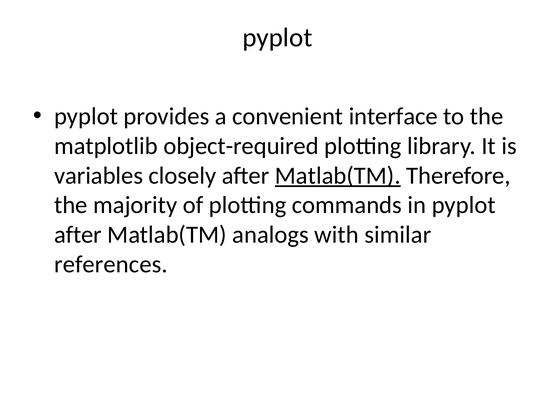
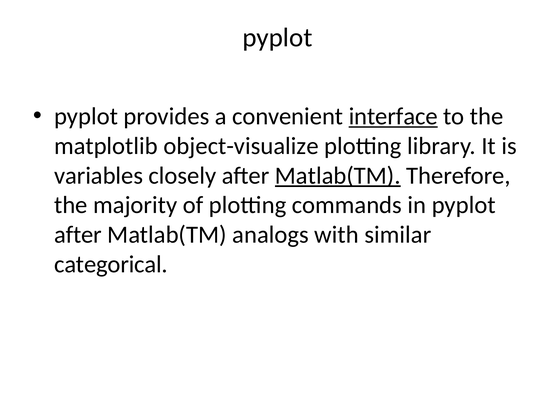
interface underline: none -> present
object-required: object-required -> object-visualize
references: references -> categorical
